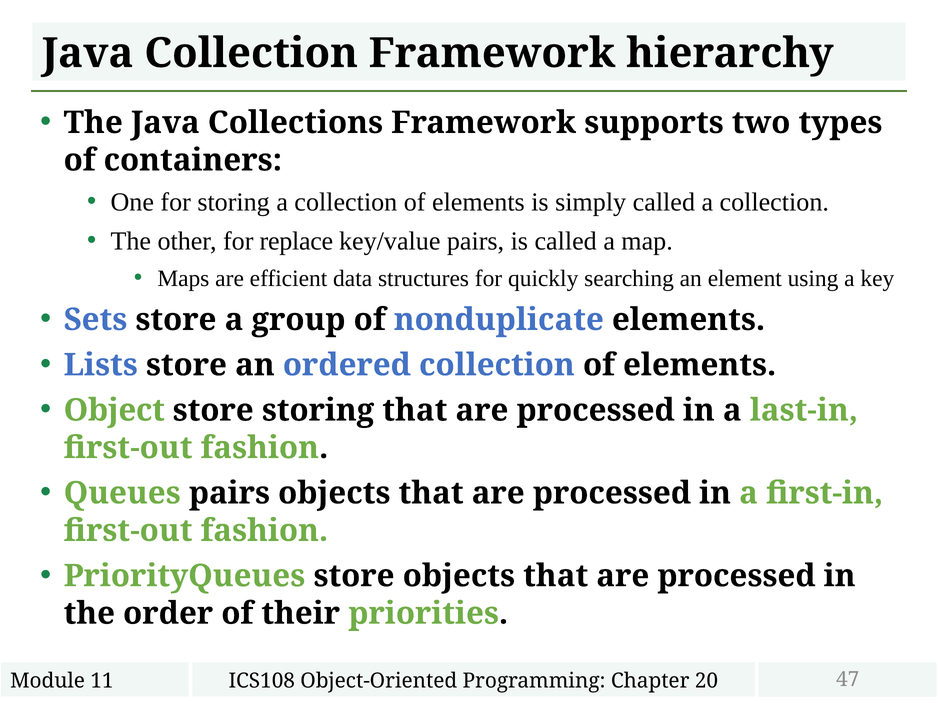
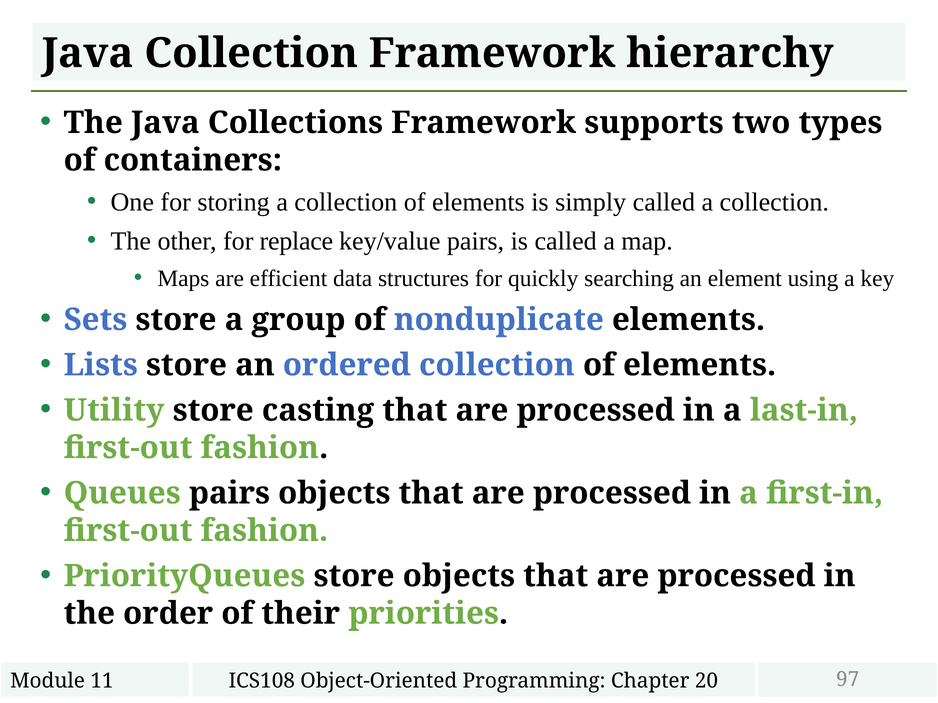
Object: Object -> Utility
store storing: storing -> casting
47: 47 -> 97
